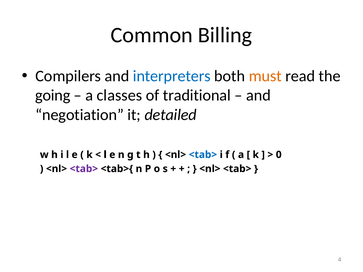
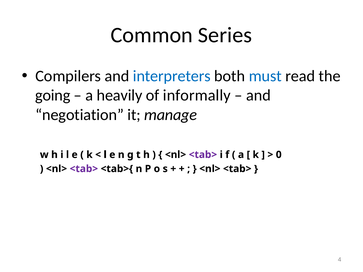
Billing: Billing -> Series
must colour: orange -> blue
classes: classes -> heavily
traditional: traditional -> informally
detailed: detailed -> manage
<tab> at (203, 155) colour: blue -> purple
